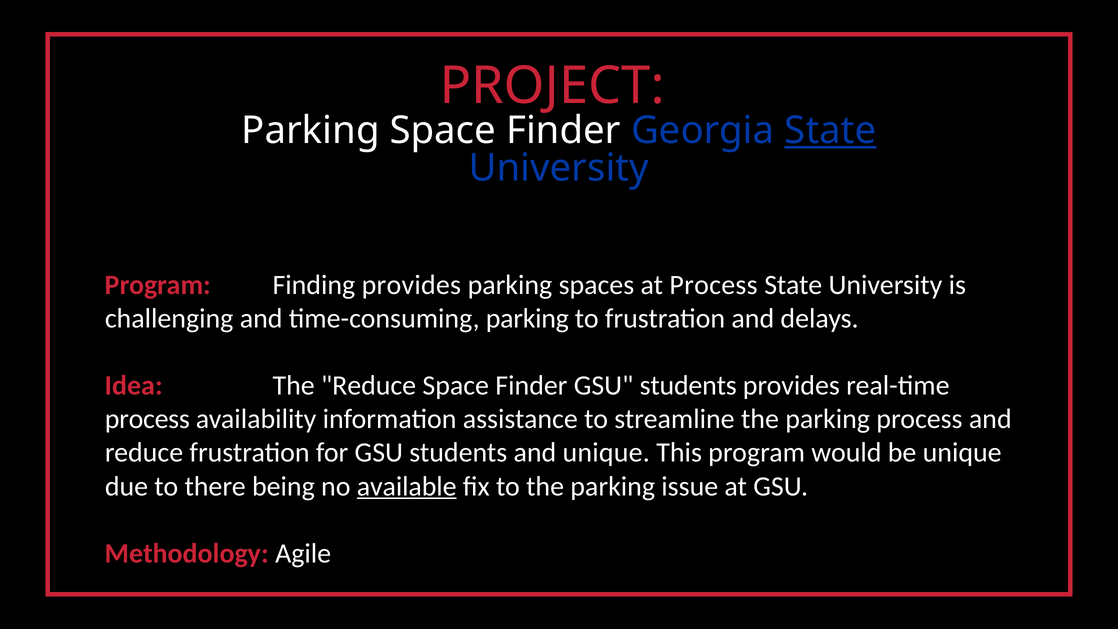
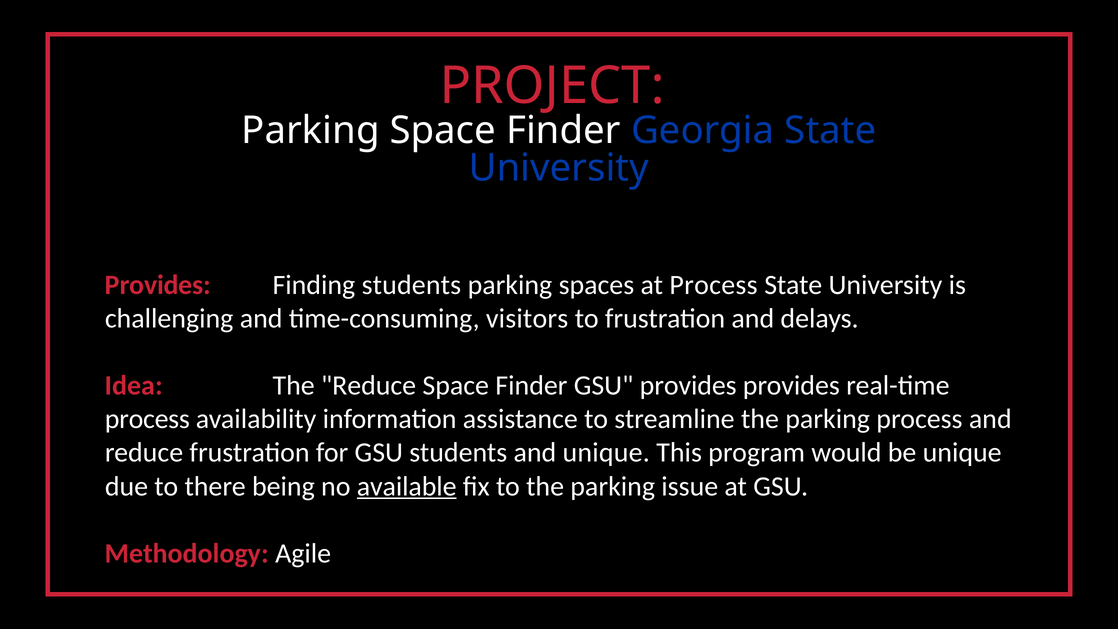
State at (830, 131) underline: present -> none
Program at (158, 285): Program -> Provides
Finding provides: provides -> students
time-consuming parking: parking -> visitors
Finder GSU students: students -> provides
